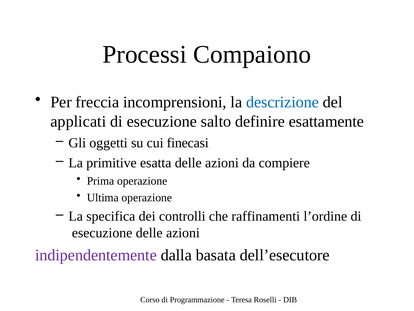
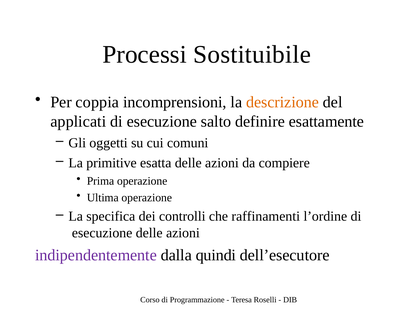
Compaiono: Compaiono -> Sostituibile
freccia: freccia -> coppia
descrizione colour: blue -> orange
finecasi: finecasi -> comuni
basata: basata -> quindi
